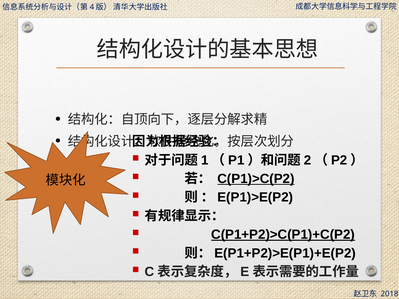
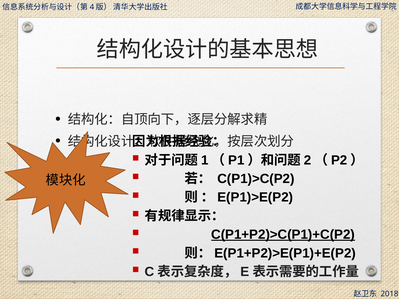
C(P1)>C(P2 underline: present -> none
